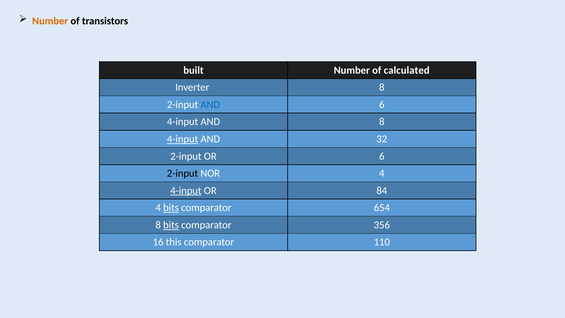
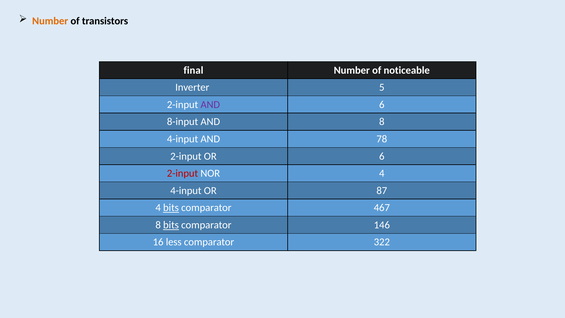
built: built -> final
calculated: calculated -> noticeable
Inverter 8: 8 -> 5
AND at (210, 105) colour: blue -> purple
4-input at (183, 122): 4-input -> 8-input
4-input at (183, 139) underline: present -> none
32: 32 -> 78
2-input at (182, 173) colour: black -> red
4-input at (186, 190) underline: present -> none
84: 84 -> 87
654: 654 -> 467
356: 356 -> 146
this: this -> less
110: 110 -> 322
